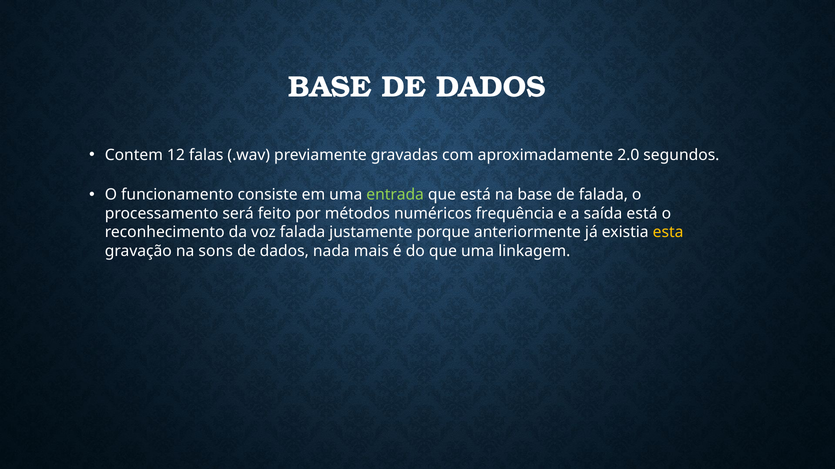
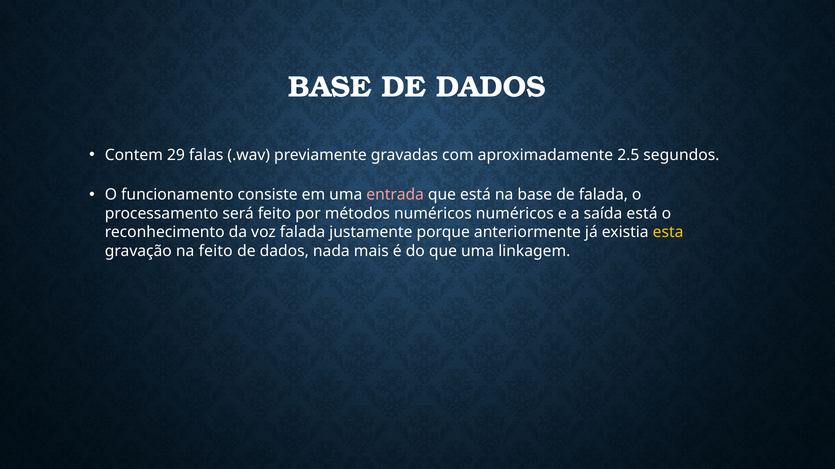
12: 12 -> 29
2.0: 2.0 -> 2.5
entrada colour: light green -> pink
numéricos frequência: frequência -> numéricos
na sons: sons -> feito
